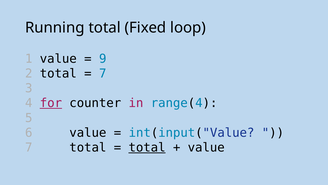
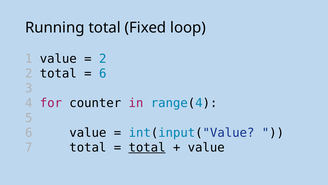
9 at (103, 59): 9 -> 2
7 at (103, 73): 7 -> 6
for underline: present -> none
